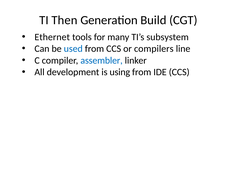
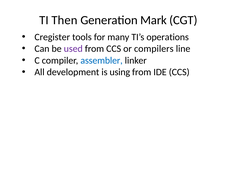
Build: Build -> Mark
Ethernet: Ethernet -> Cregister
subsystem: subsystem -> operations
used colour: blue -> purple
